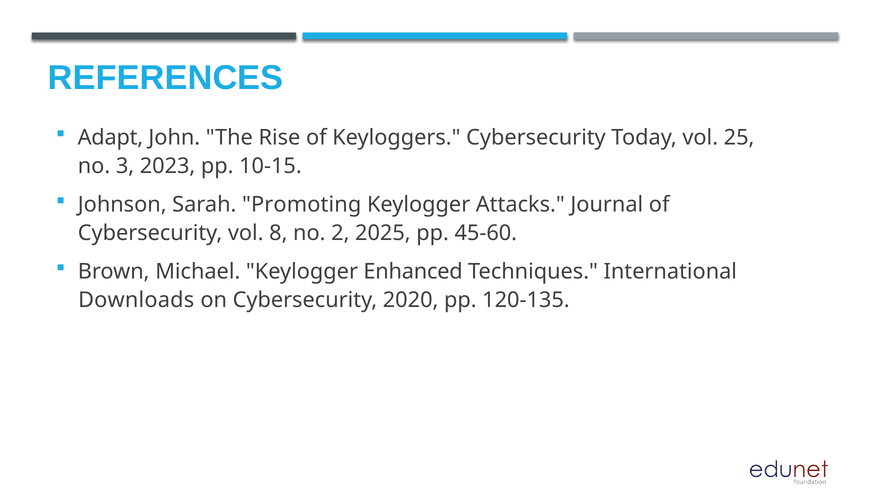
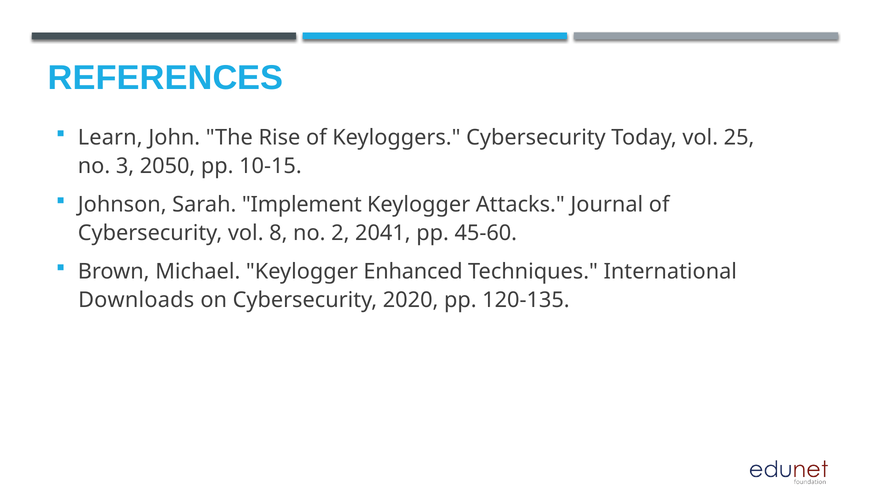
Adapt: Adapt -> Learn
2023: 2023 -> 2050
Promoting: Promoting -> Implement
2025: 2025 -> 2041
